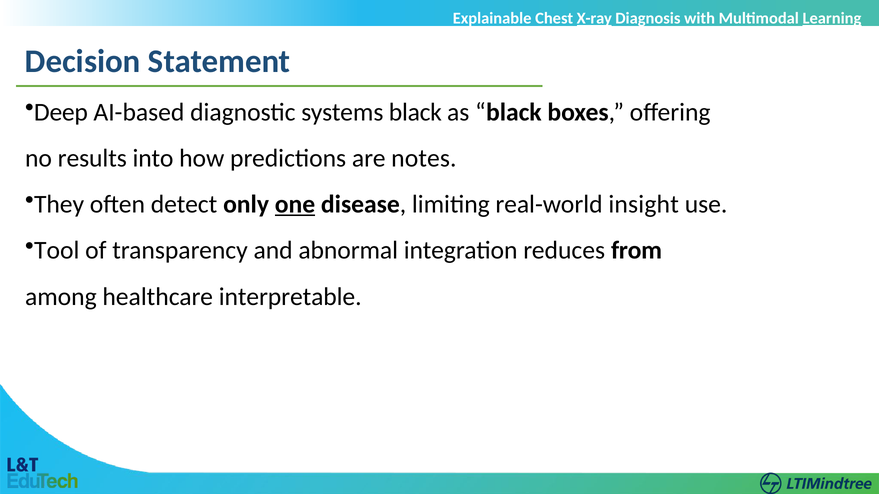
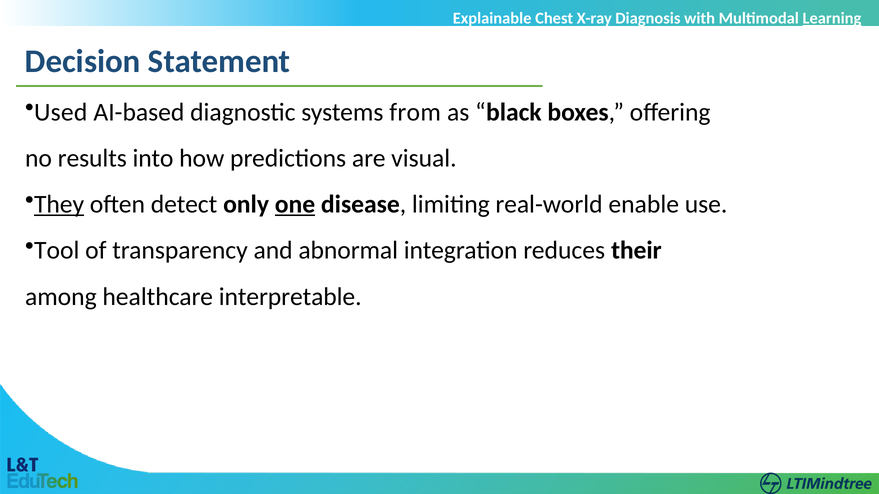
X-ray underline: present -> none
Deep: Deep -> Used
systems black: black -> from
notes: notes -> visual
They underline: none -> present
insight: insight -> enable
from: from -> their
